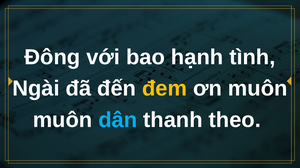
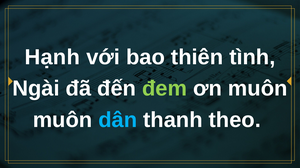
Đông: Đông -> Hạnh
hạnh: hạnh -> thiên
đem colour: yellow -> light green
